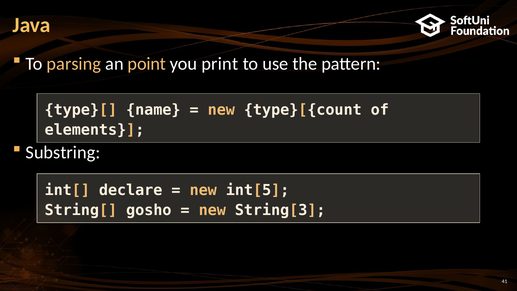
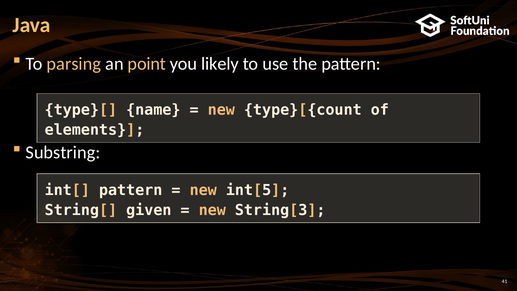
print: print -> likely
int[ declare: declare -> pattern
gosho: gosho -> given
